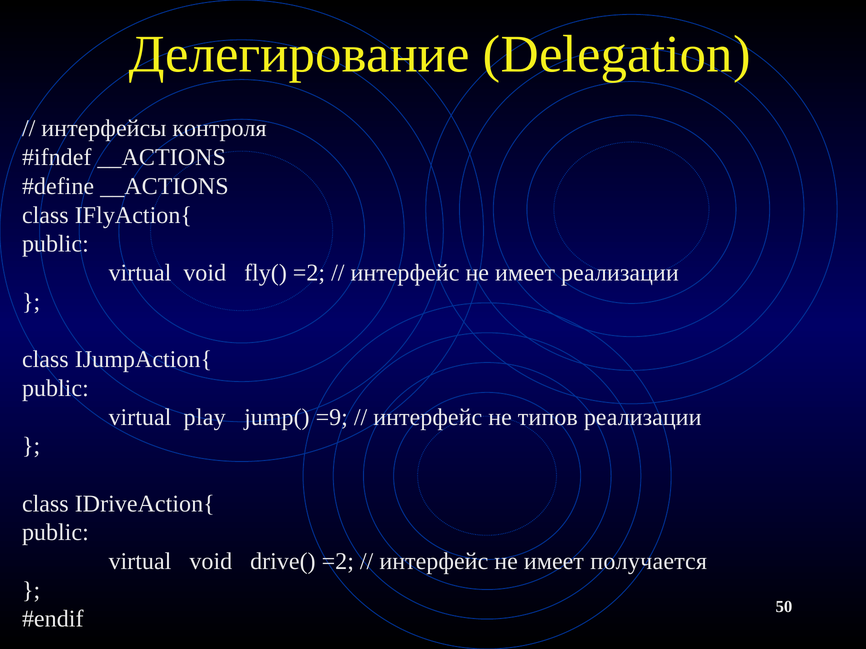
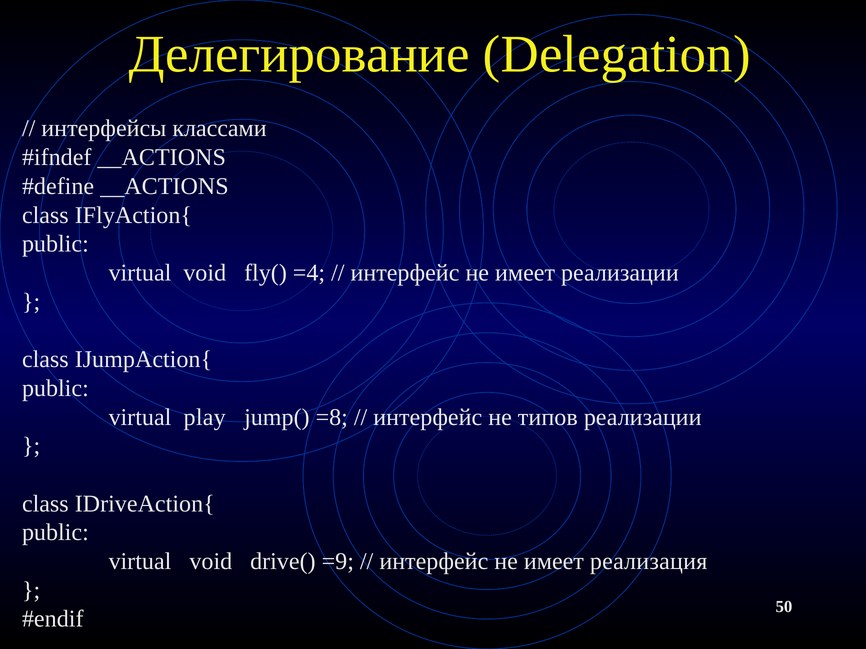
контроля: контроля -> классами
fly( =2: =2 -> =4
=9: =9 -> =8
drive( =2: =2 -> =9
получается: получается -> реализация
